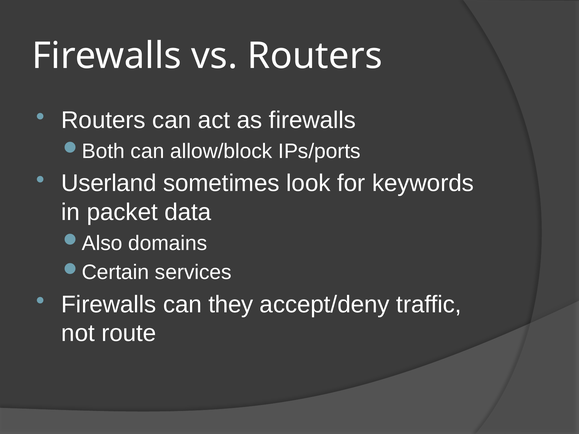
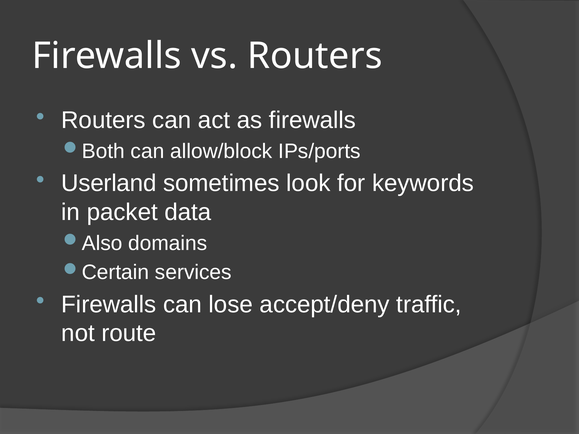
they: they -> lose
